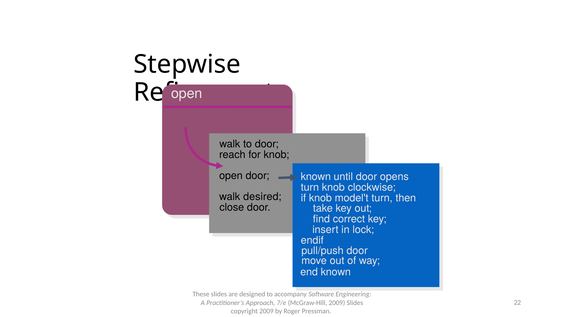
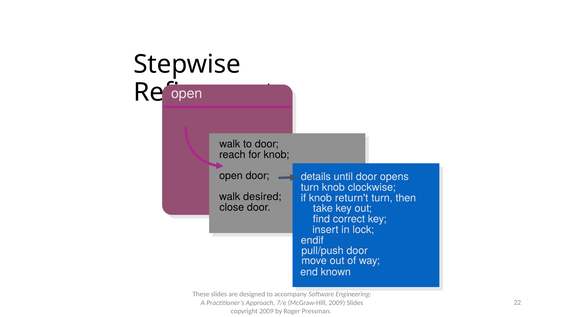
known at (316, 177): known -> details
model't: model't -> return't
